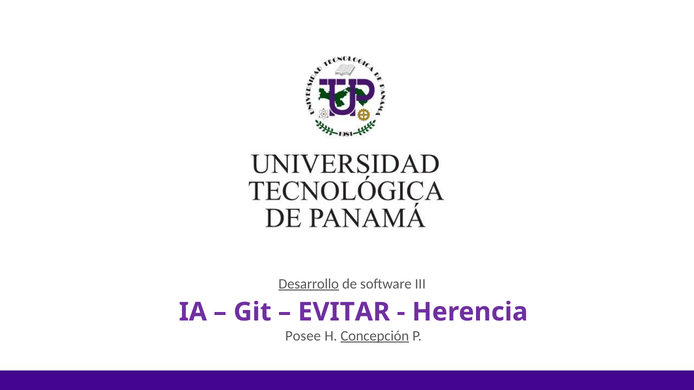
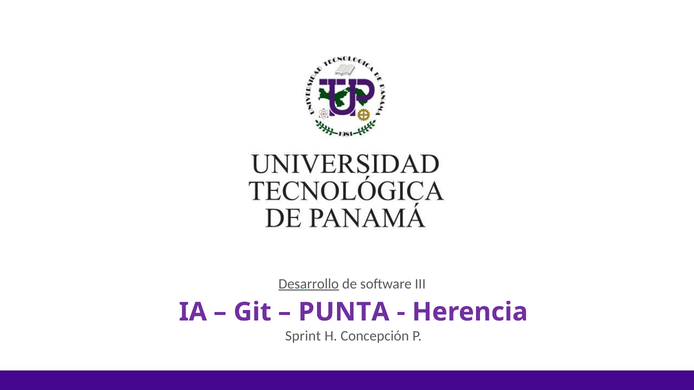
EVITAR: EVITAR -> PUNTA
Posee: Posee -> Sprint
Concepción underline: present -> none
